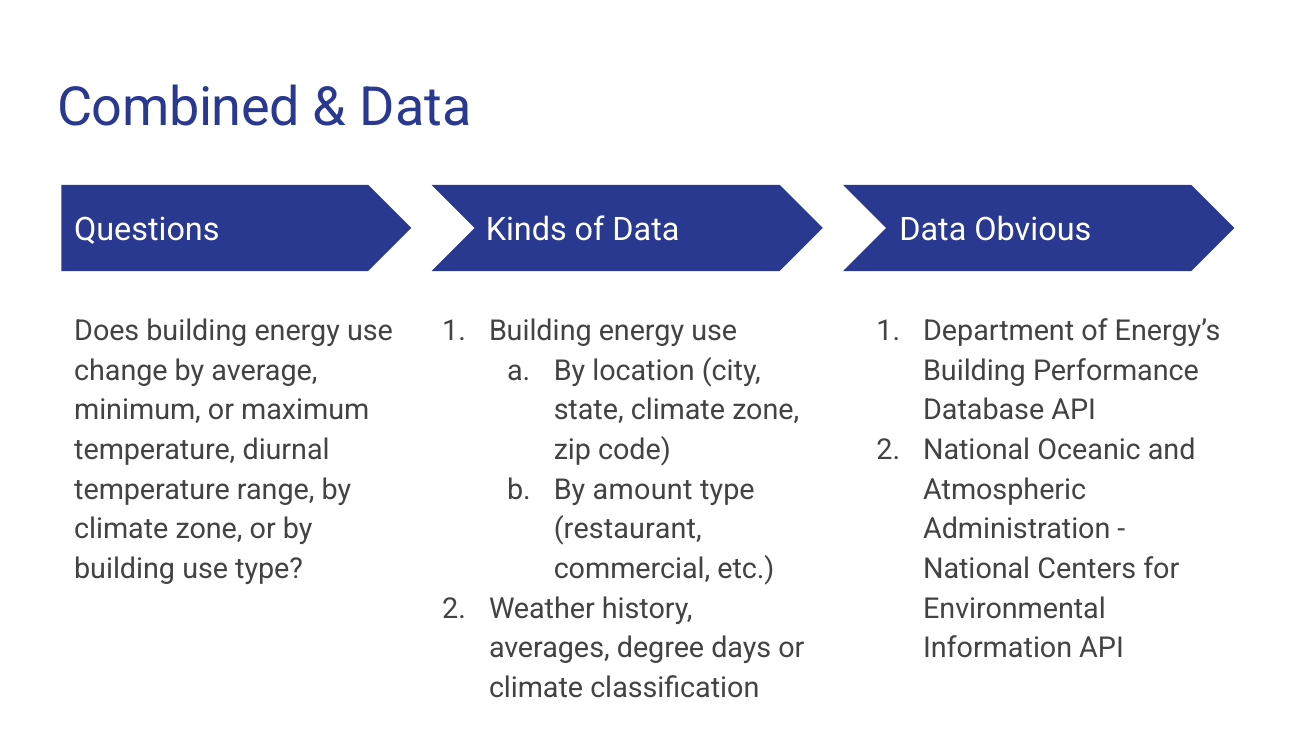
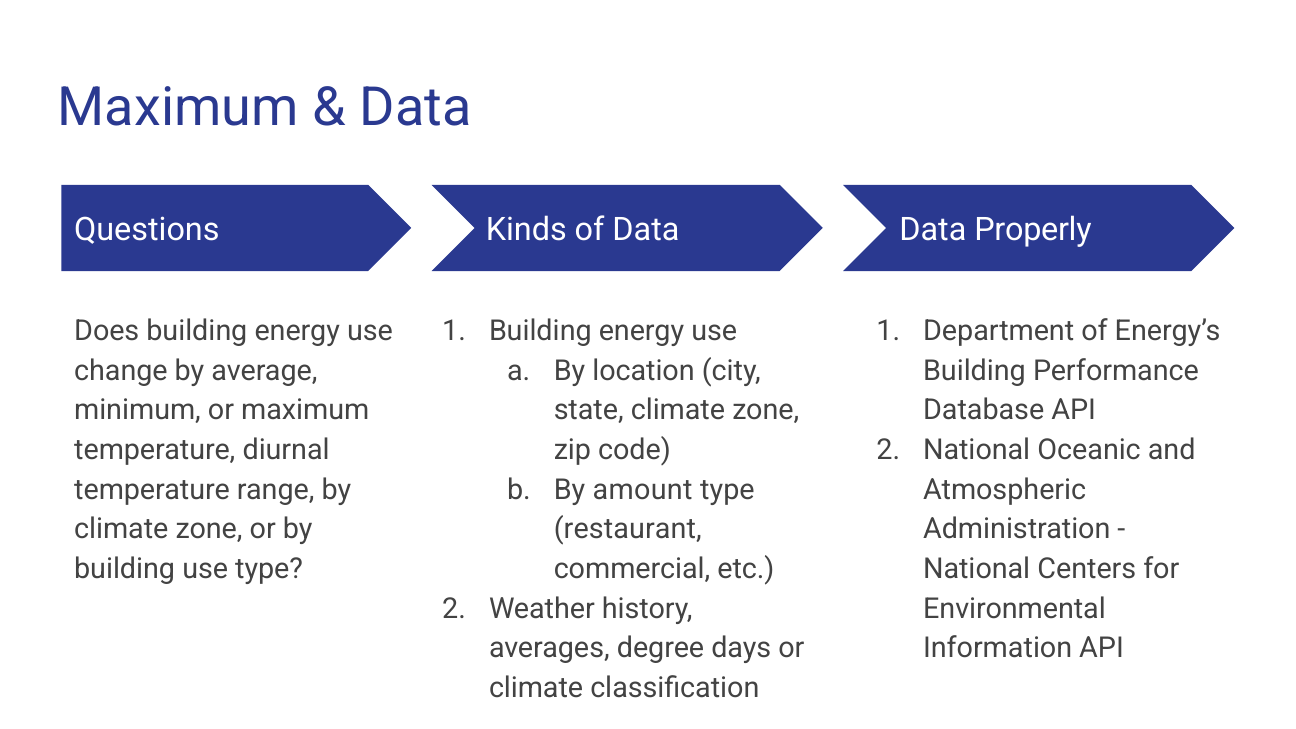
Combined at (179, 107): Combined -> Maximum
Obvious: Obvious -> Properly
